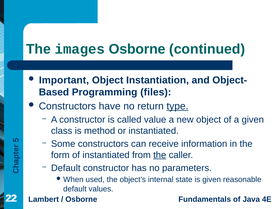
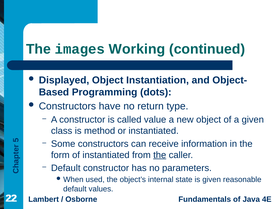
images Osborne: Osborne -> Working
Important: Important -> Displayed
files: files -> dots
type underline: present -> none
